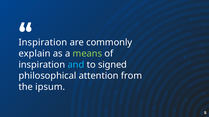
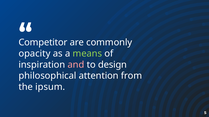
Inspiration at (43, 43): Inspiration -> Competitor
explain: explain -> opacity
and colour: light blue -> pink
signed: signed -> design
